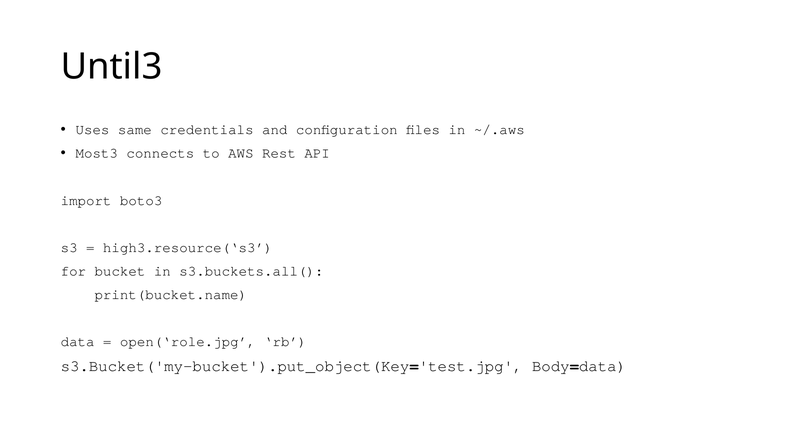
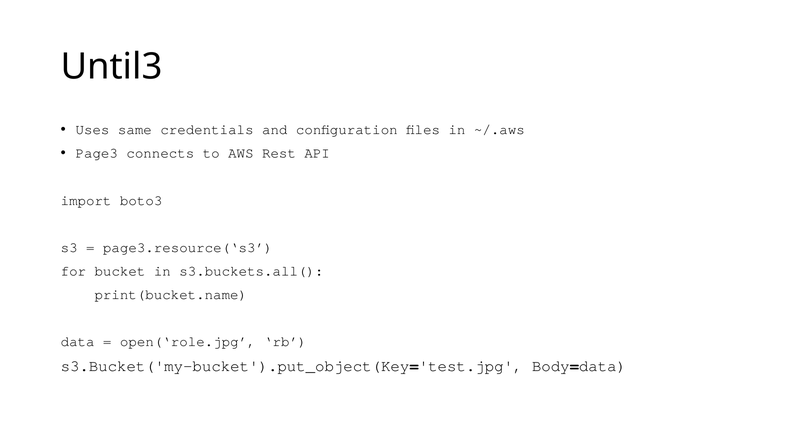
Most3: Most3 -> Page3
high3.resource(‘s3: high3.resource(‘s3 -> page3.resource(‘s3
